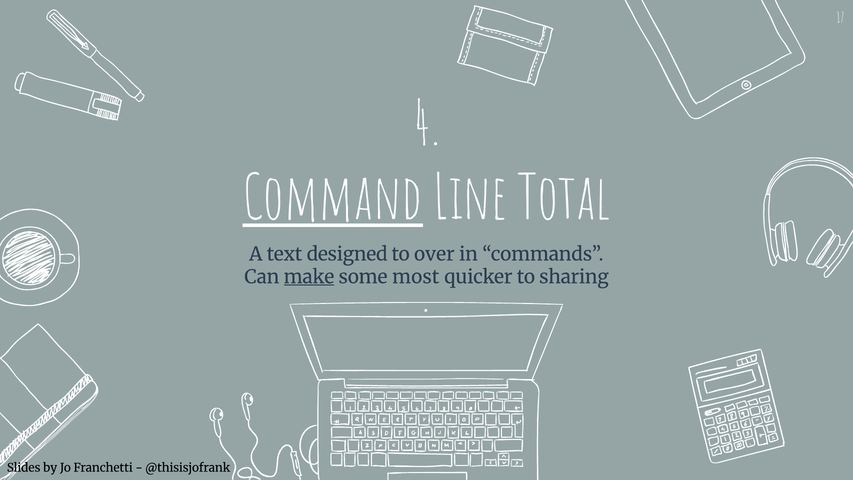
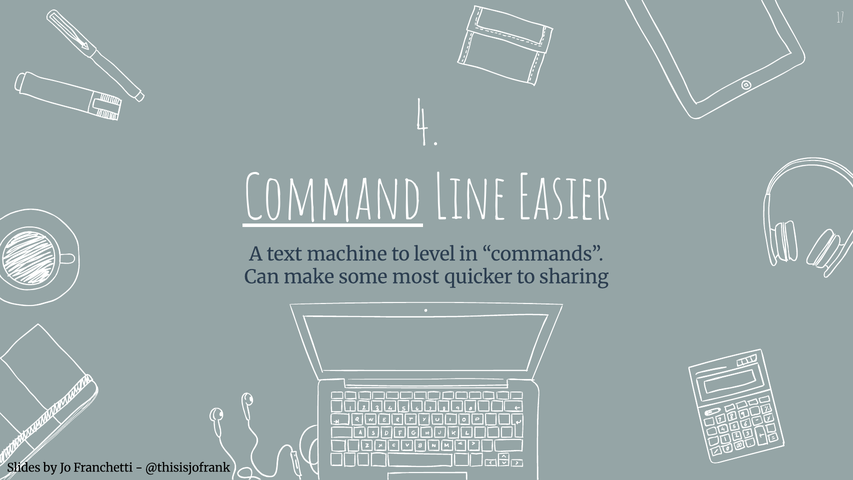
Total: Total -> Easier
designed: designed -> machine
over: over -> level
make underline: present -> none
